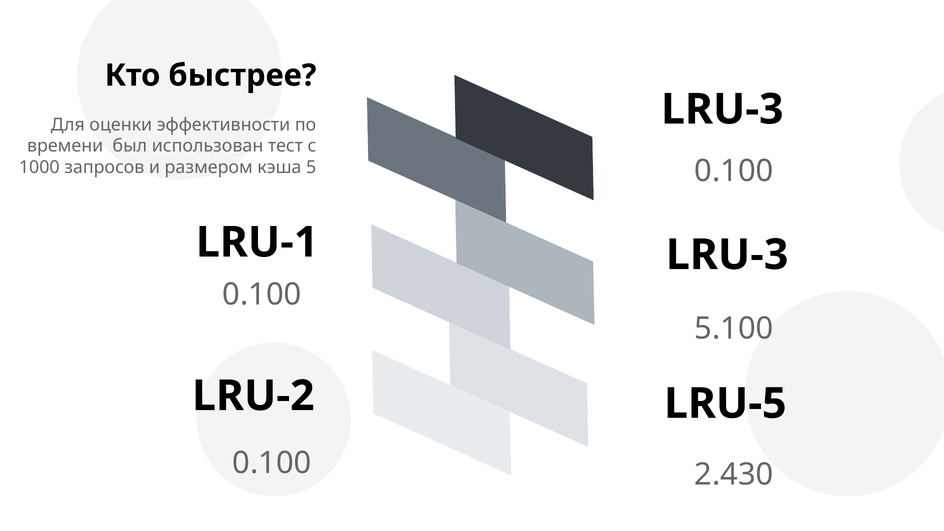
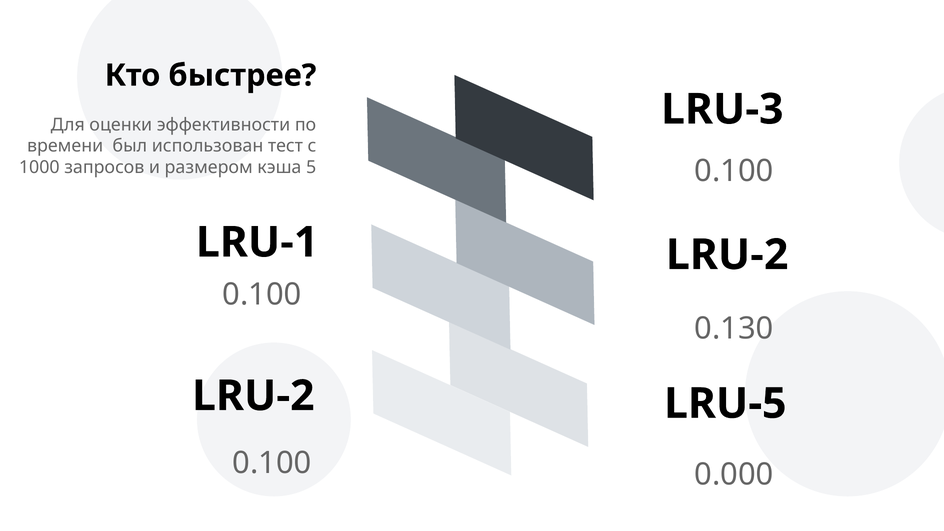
LRU-3 at (727, 255): LRU-3 -> LRU-2
5.100: 5.100 -> 0.130
2.430: 2.430 -> 0.000
